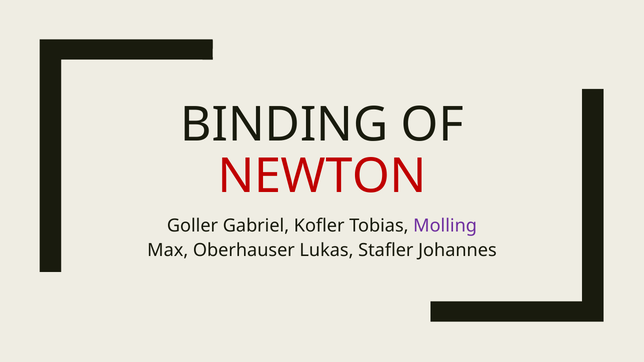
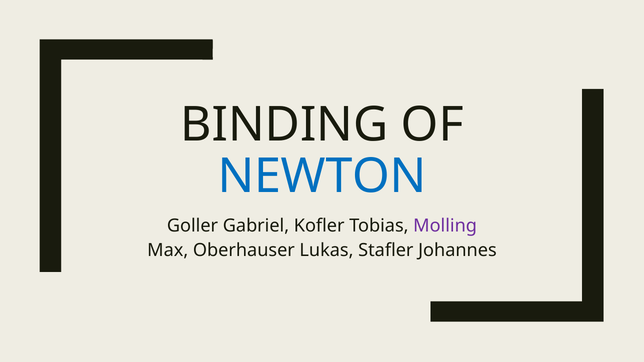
NEWTON colour: red -> blue
